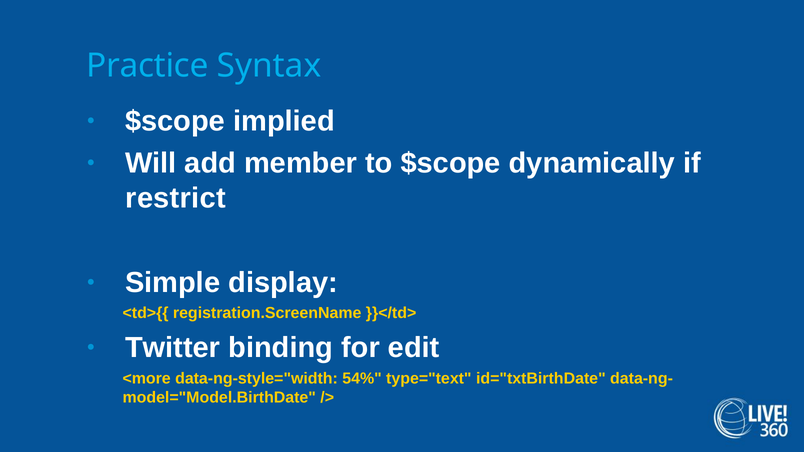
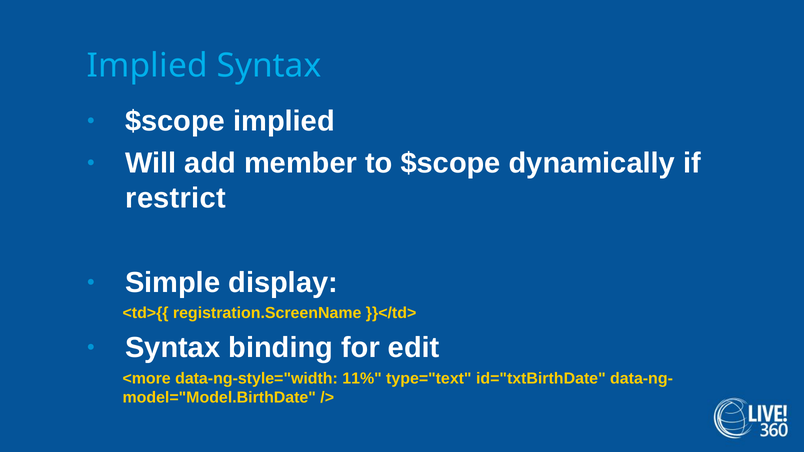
Practice at (147, 66): Practice -> Implied
Twitter at (173, 348): Twitter -> Syntax
54%: 54% -> 11%
